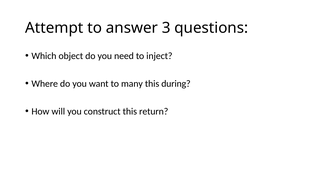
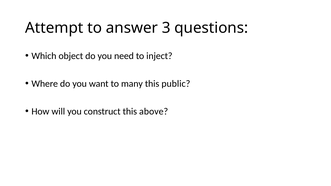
during: during -> public
return: return -> above
